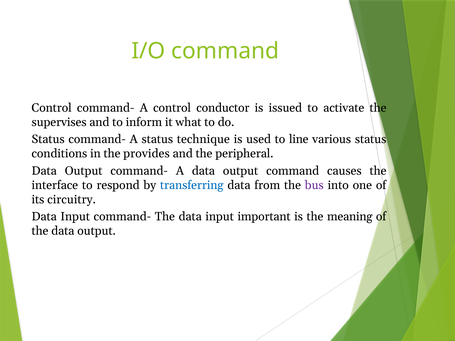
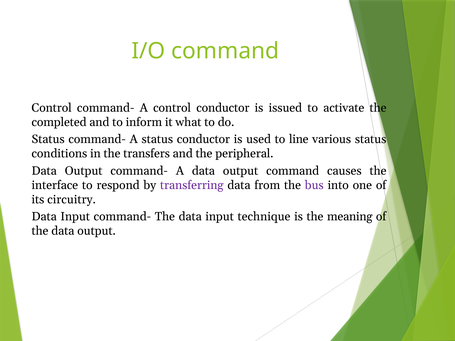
supervises: supervises -> completed
status technique: technique -> conductor
provides: provides -> transfers
transferring colour: blue -> purple
important: important -> technique
